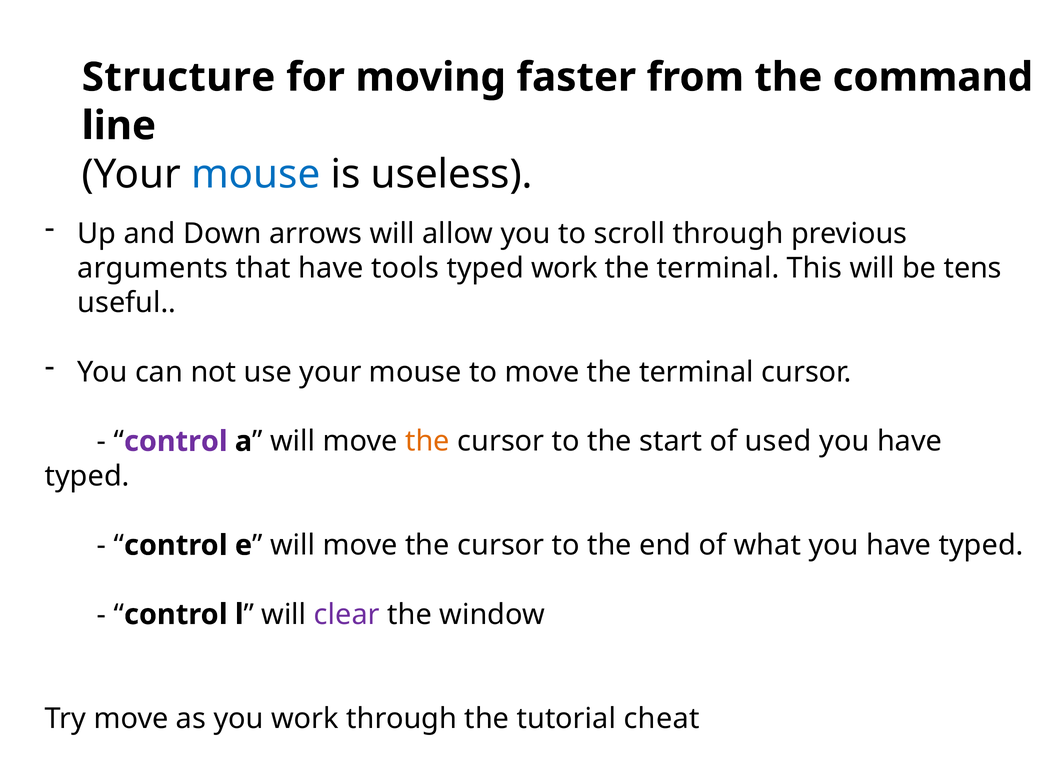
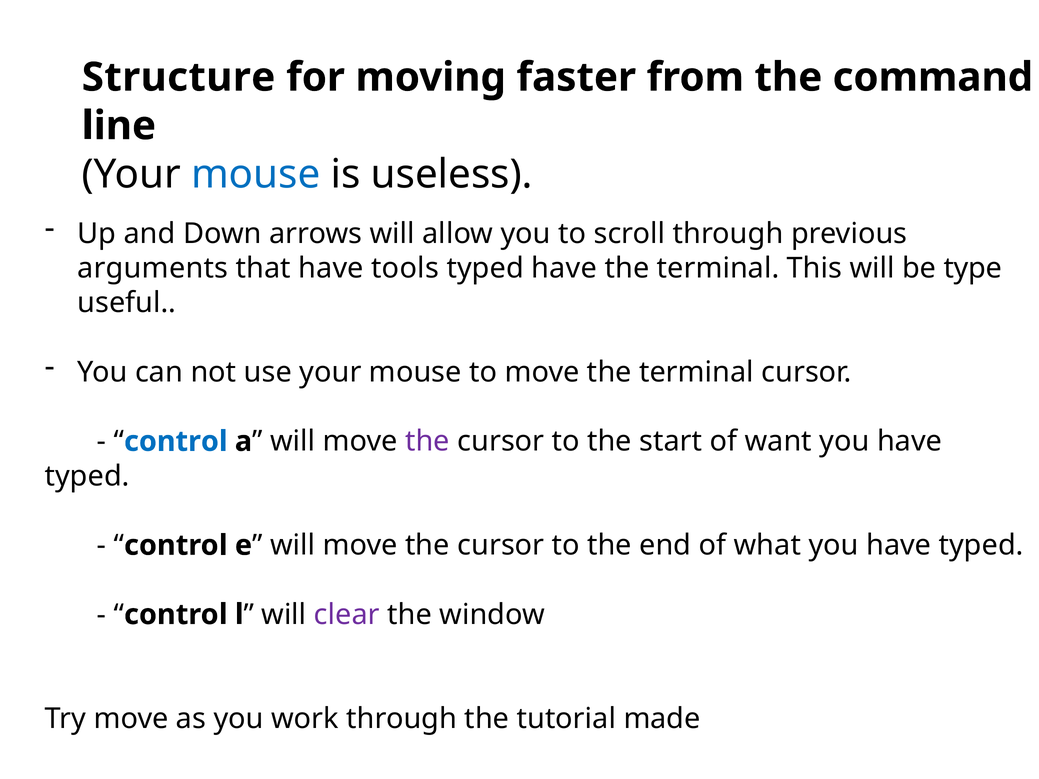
typed work: work -> have
tens: tens -> type
control at (176, 442) colour: purple -> blue
the at (427, 442) colour: orange -> purple
used: used -> want
cheat: cheat -> made
